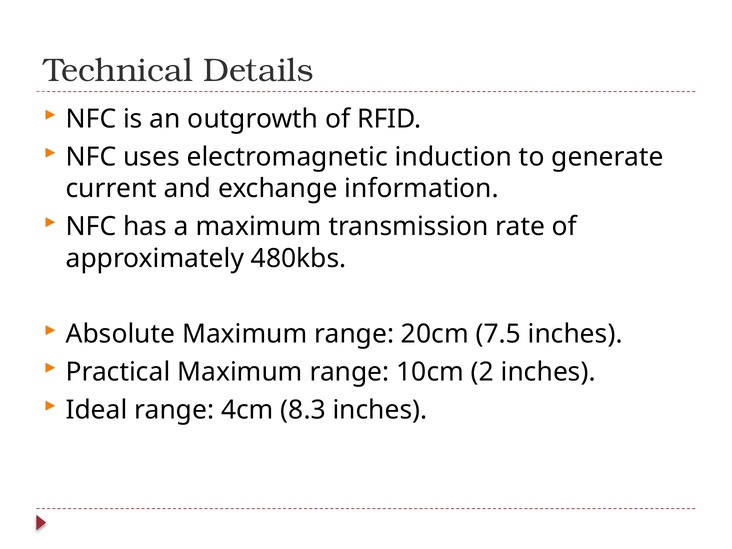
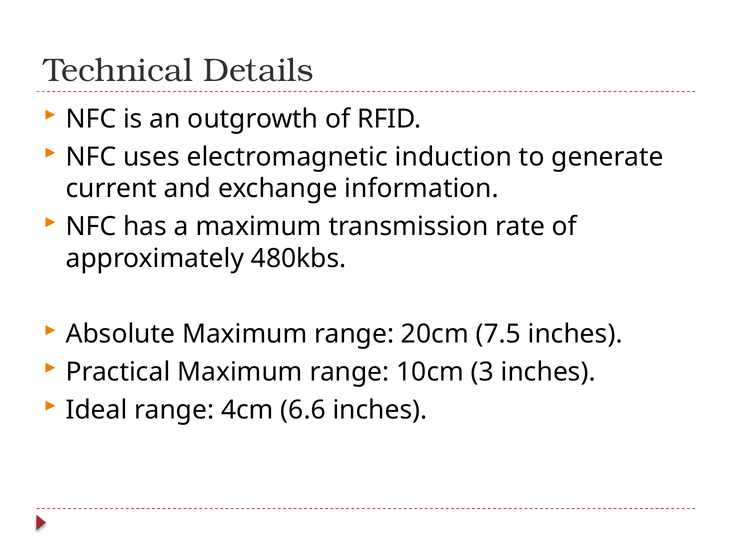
2: 2 -> 3
8.3: 8.3 -> 6.6
